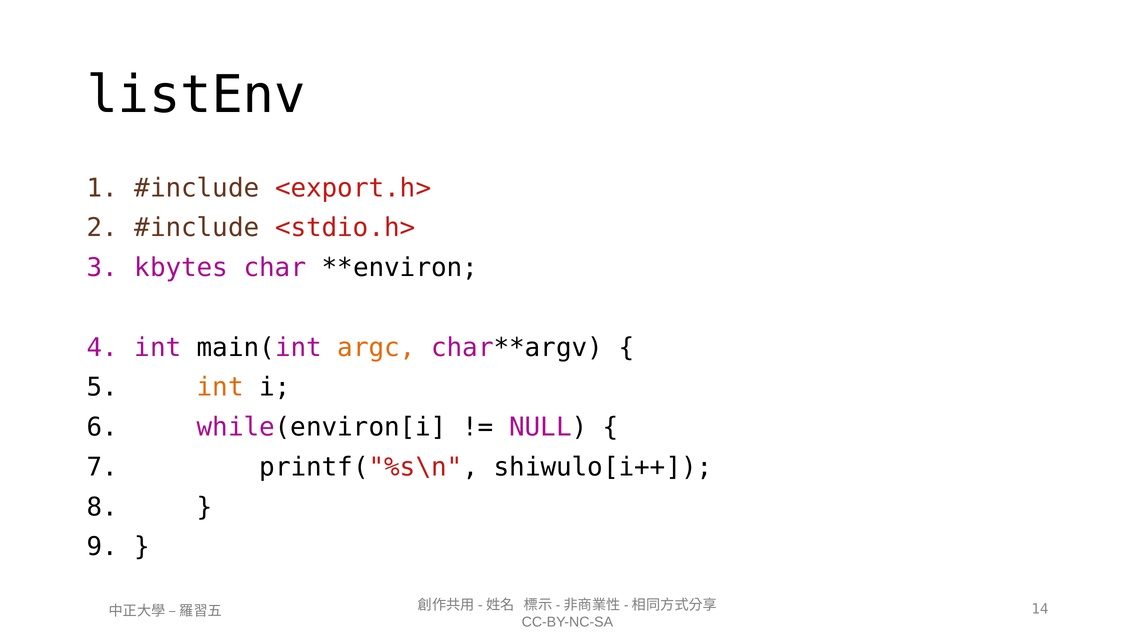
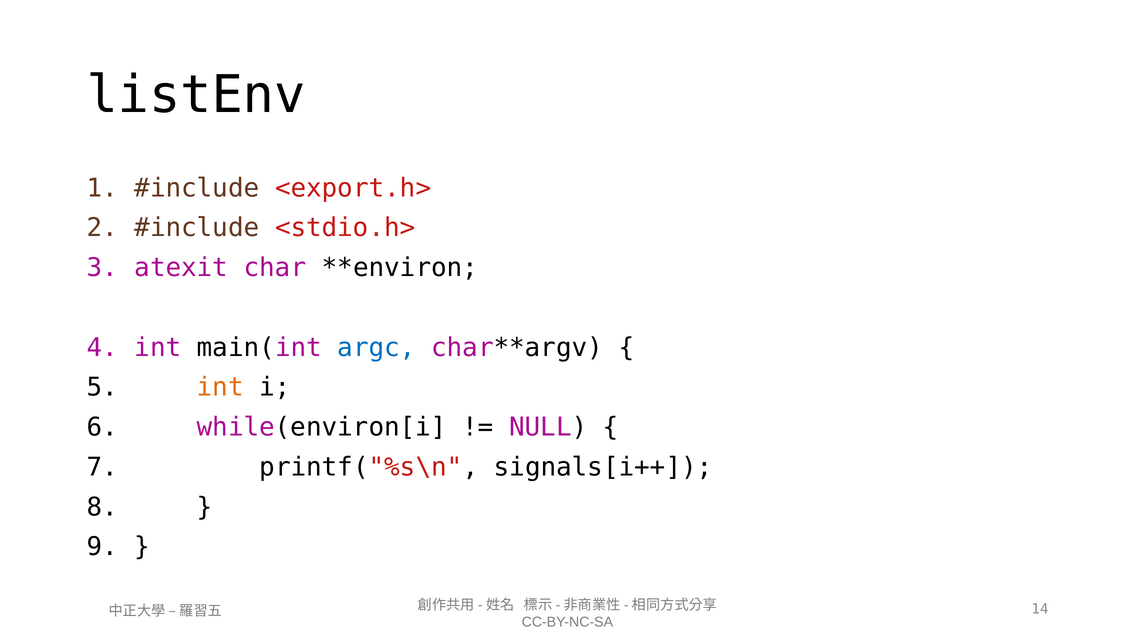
kbytes: kbytes -> atexit
argc colour: orange -> blue
shiwulo[i++: shiwulo[i++ -> signals[i++
